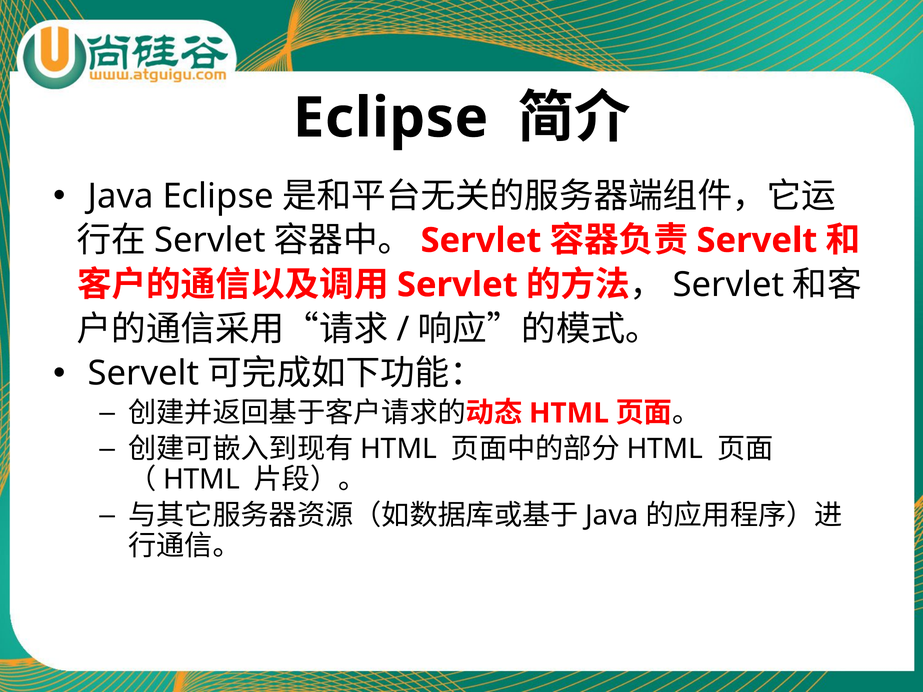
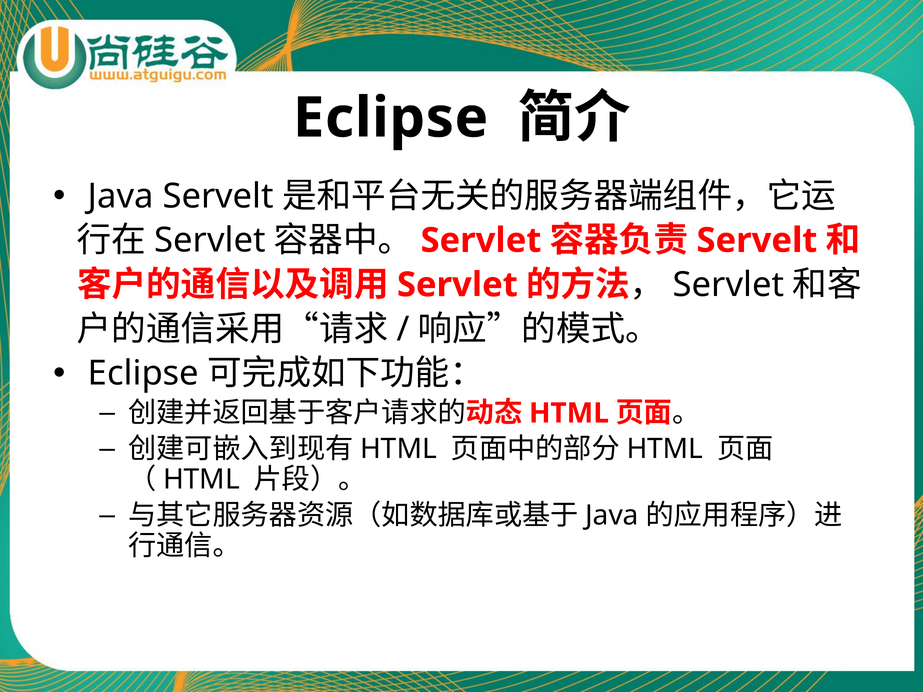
Java Eclipse: Eclipse -> Servelt
Servelt at (143, 374): Servelt -> Eclipse
